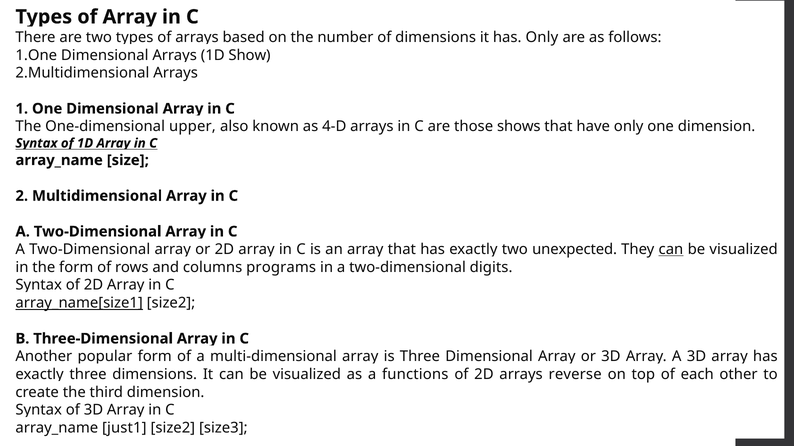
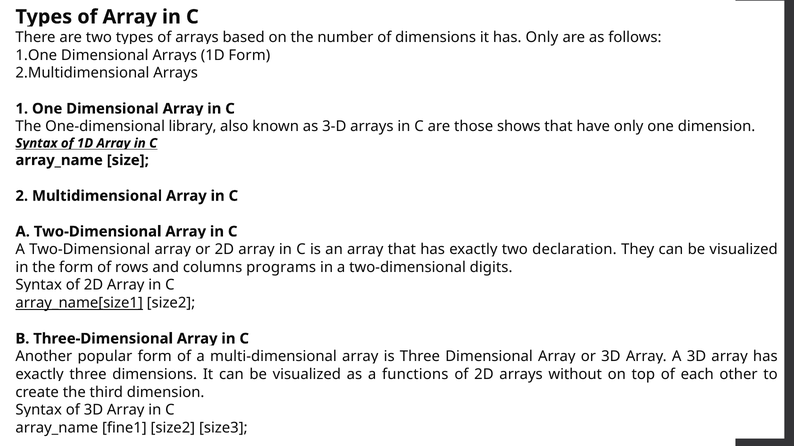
1D Show: Show -> Form
upper: upper -> library
4-D: 4-D -> 3-D
unexpected: unexpected -> declaration
can at (671, 250) underline: present -> none
reverse: reverse -> without
just1: just1 -> fine1
